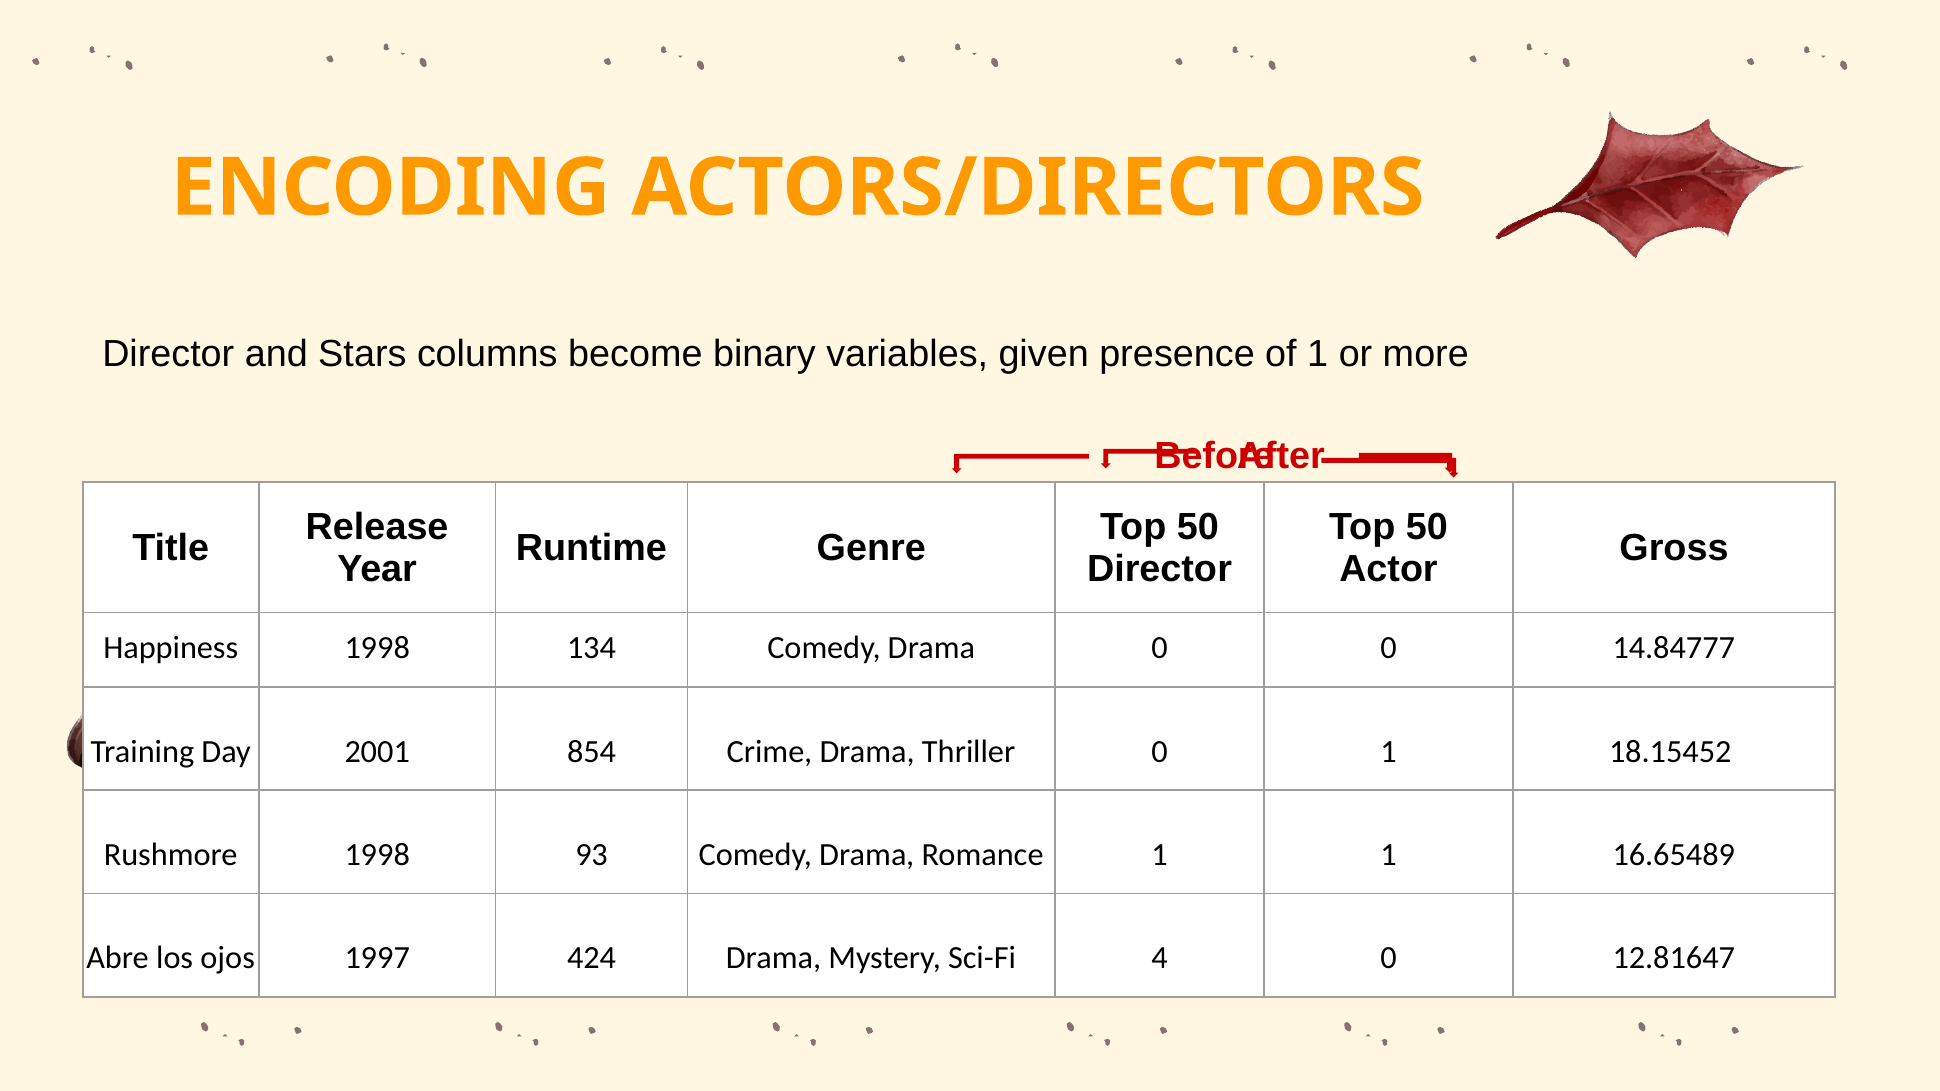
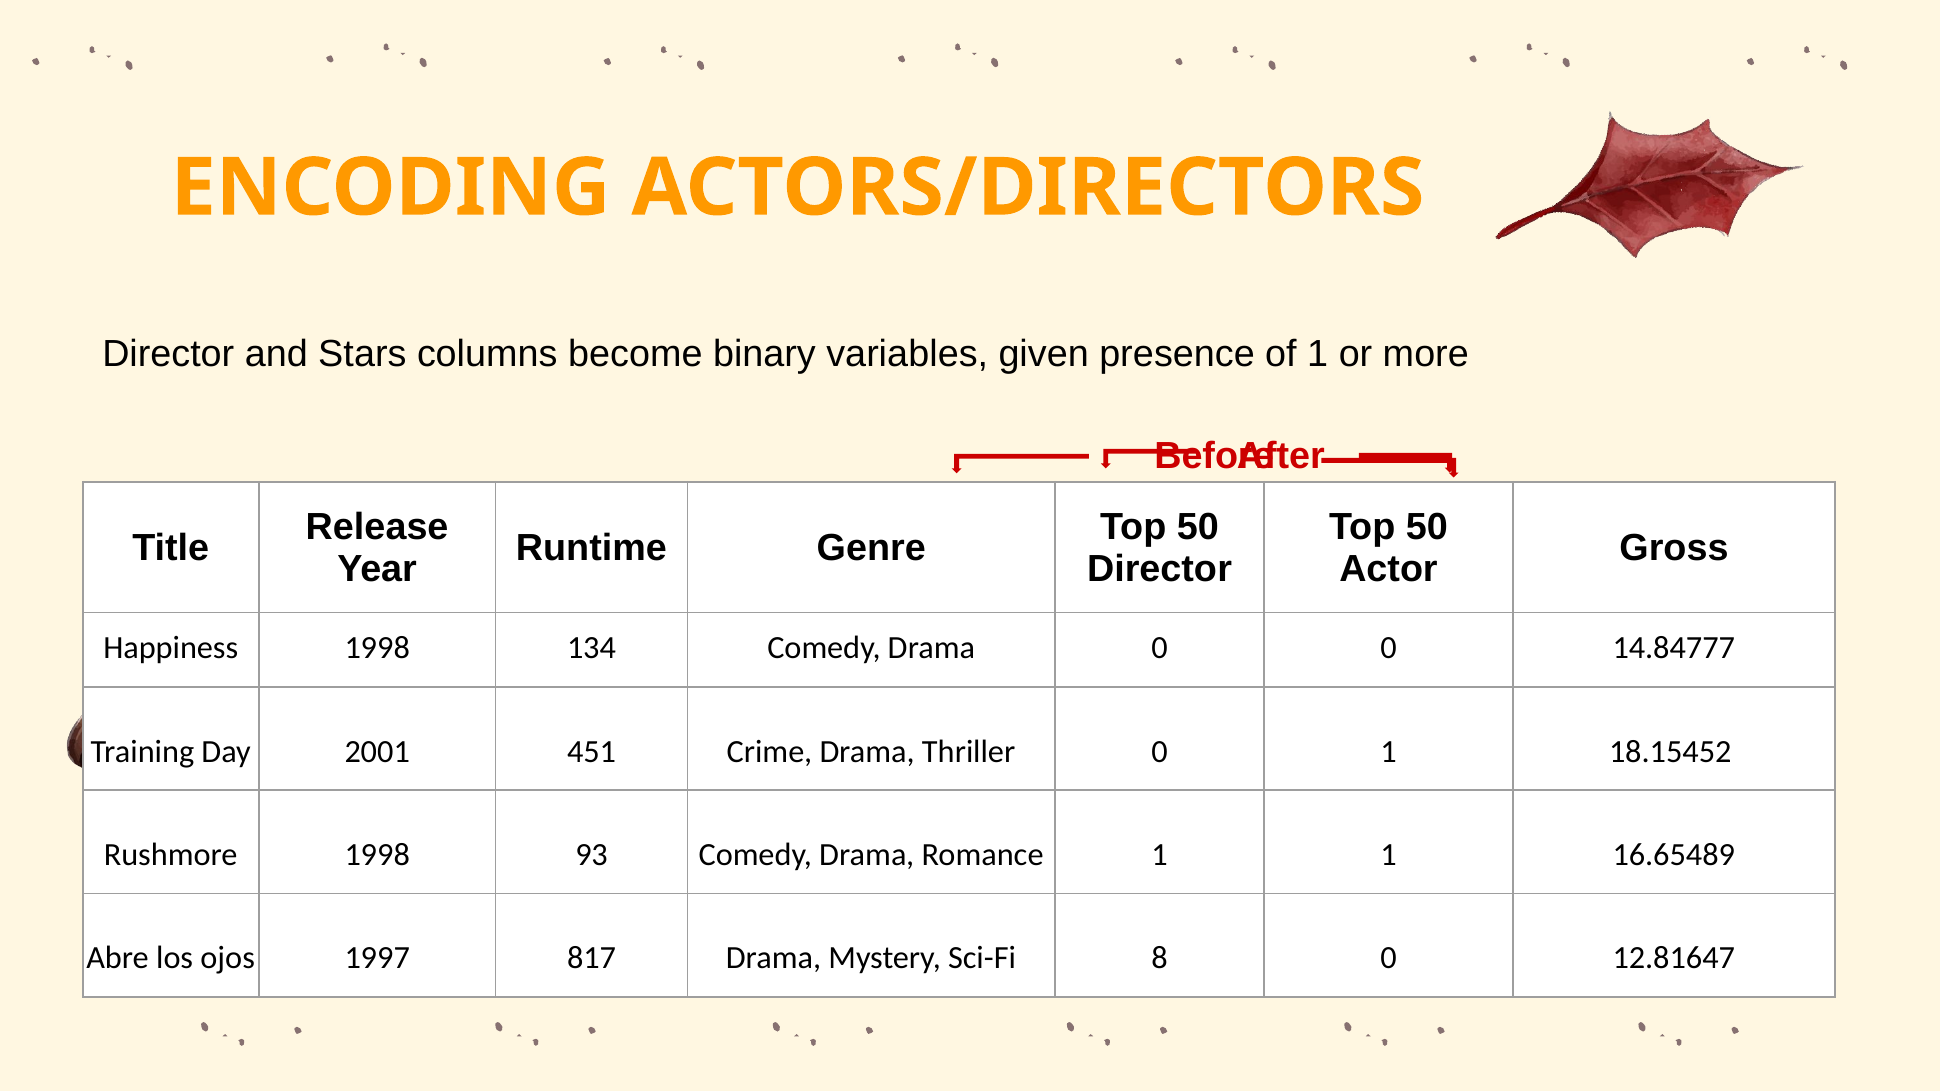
854: 854 -> 451
424: 424 -> 817
4: 4 -> 8
